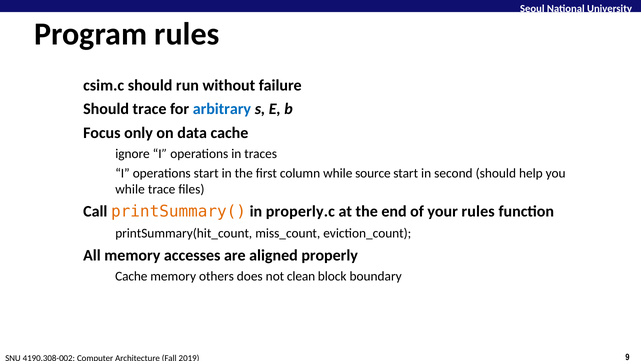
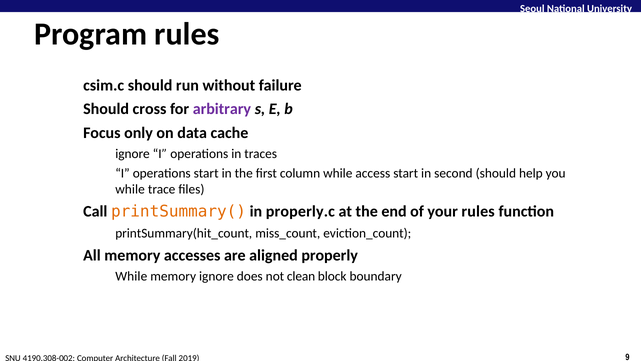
trace at (150, 109): trace -> cross
arbitrary colour: blue -> purple
source: source -> access
Cache at (131, 276): Cache -> While
memory others: others -> ignore
